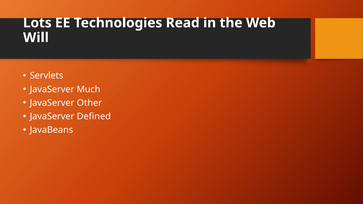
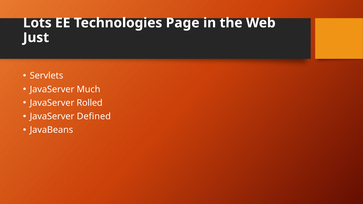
Read: Read -> Page
Will: Will -> Just
Other: Other -> Rolled
